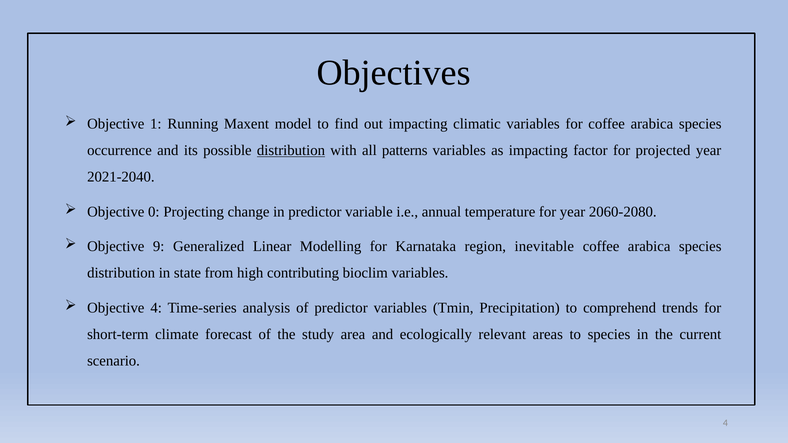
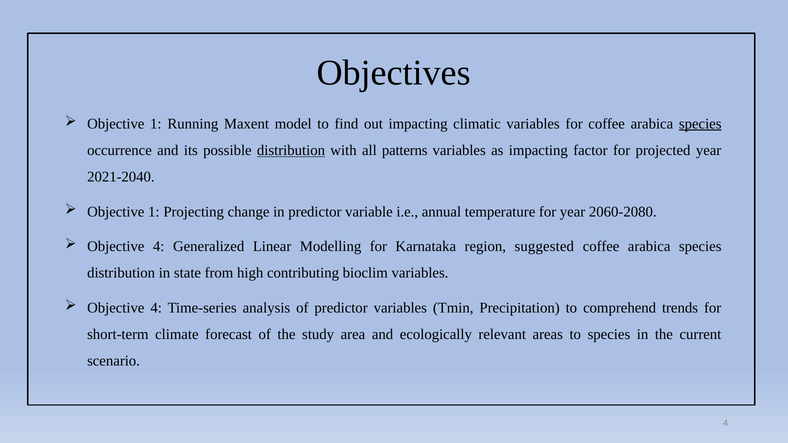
species at (700, 124) underline: none -> present
0 at (154, 212): 0 -> 1
9 at (159, 247): 9 -> 4
inevitable: inevitable -> suggested
